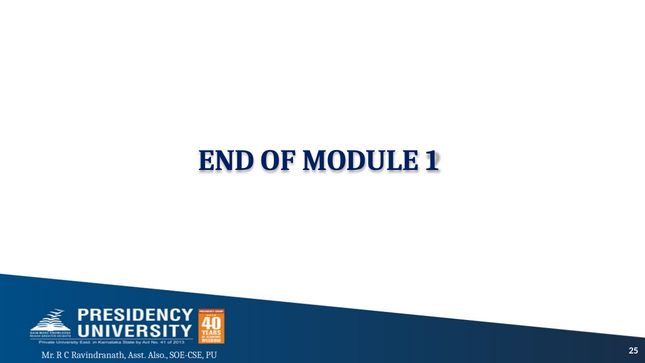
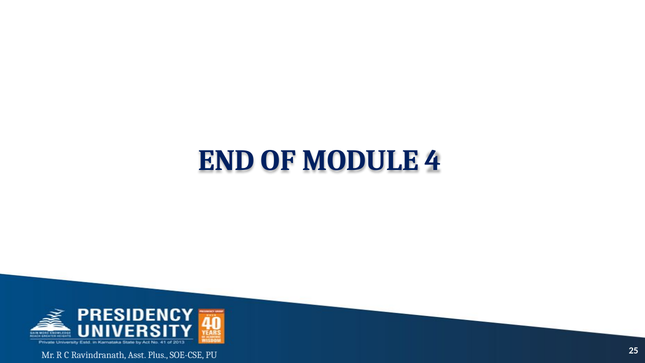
1: 1 -> 4
Also: Also -> Plus
